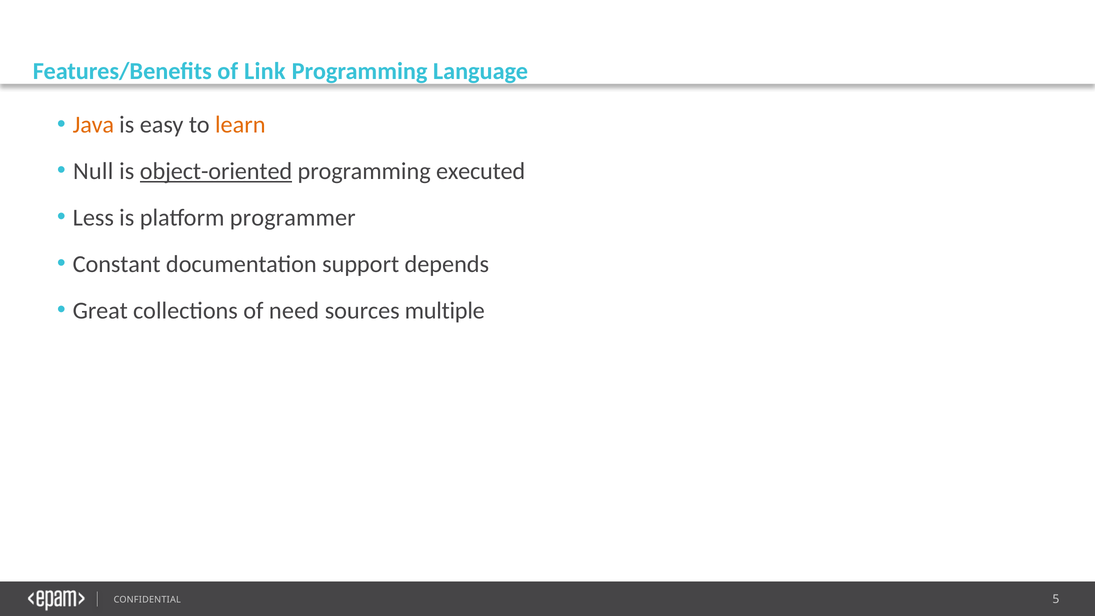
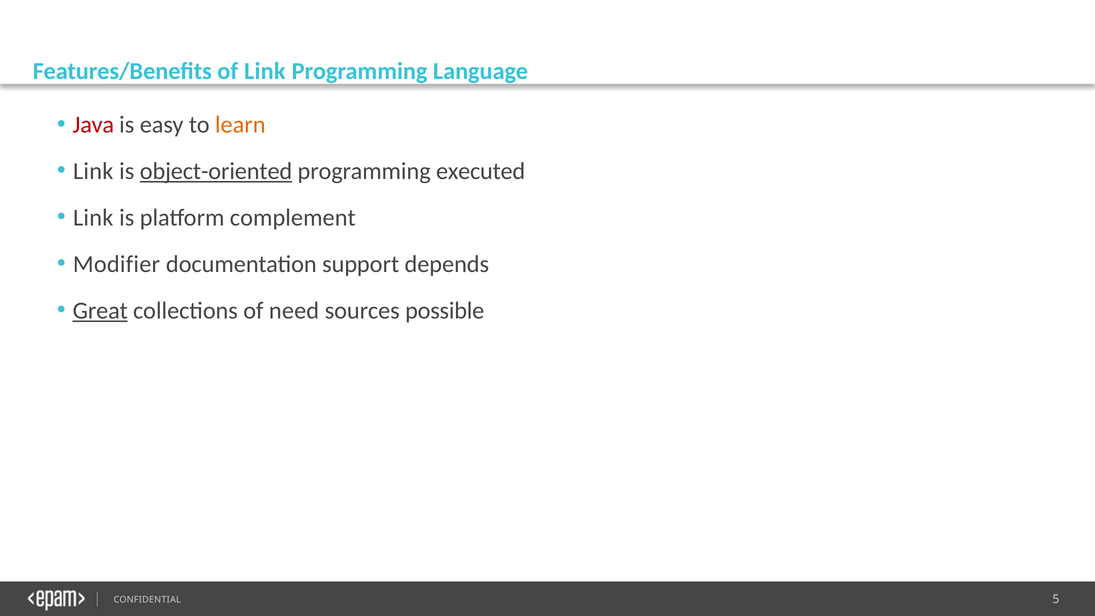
Java colour: orange -> red
Null at (93, 171): Null -> Link
Less at (93, 218): Less -> Link
programmer: programmer -> complement
Constant: Constant -> Modifier
Great underline: none -> present
multiple: multiple -> possible
